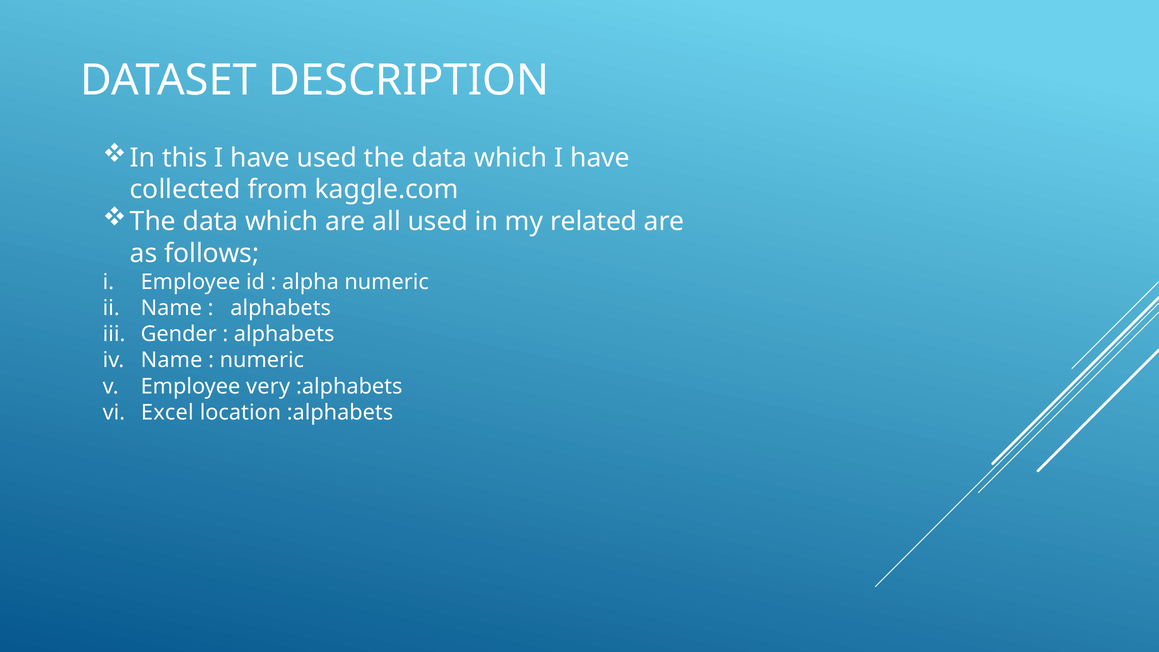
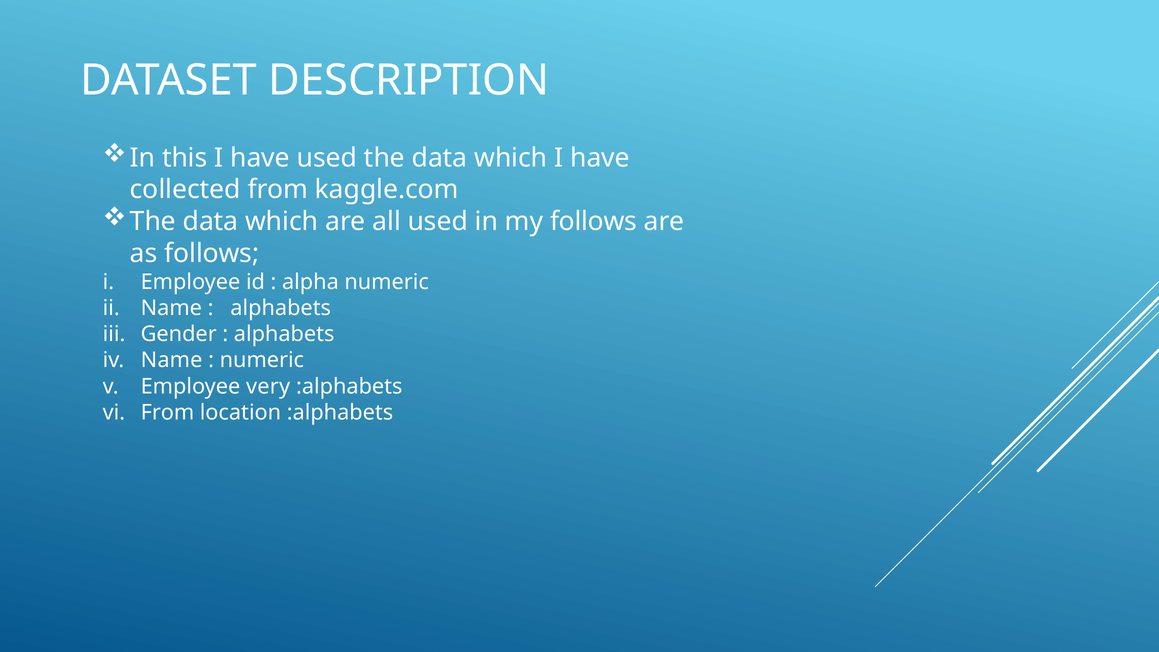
my related: related -> follows
Excel at (167, 412): Excel -> From
